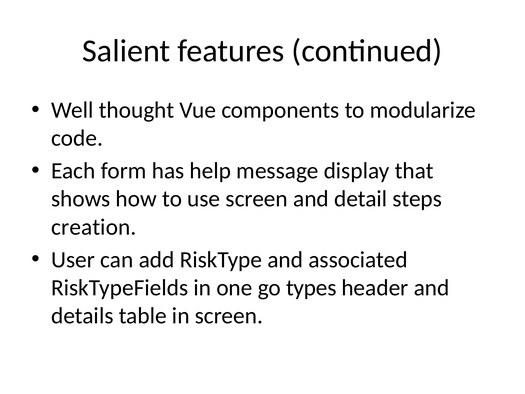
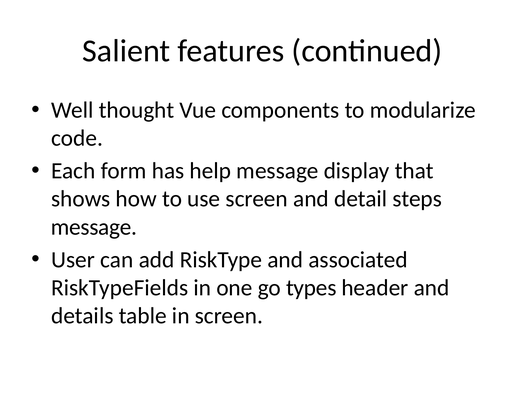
creation at (94, 227): creation -> message
